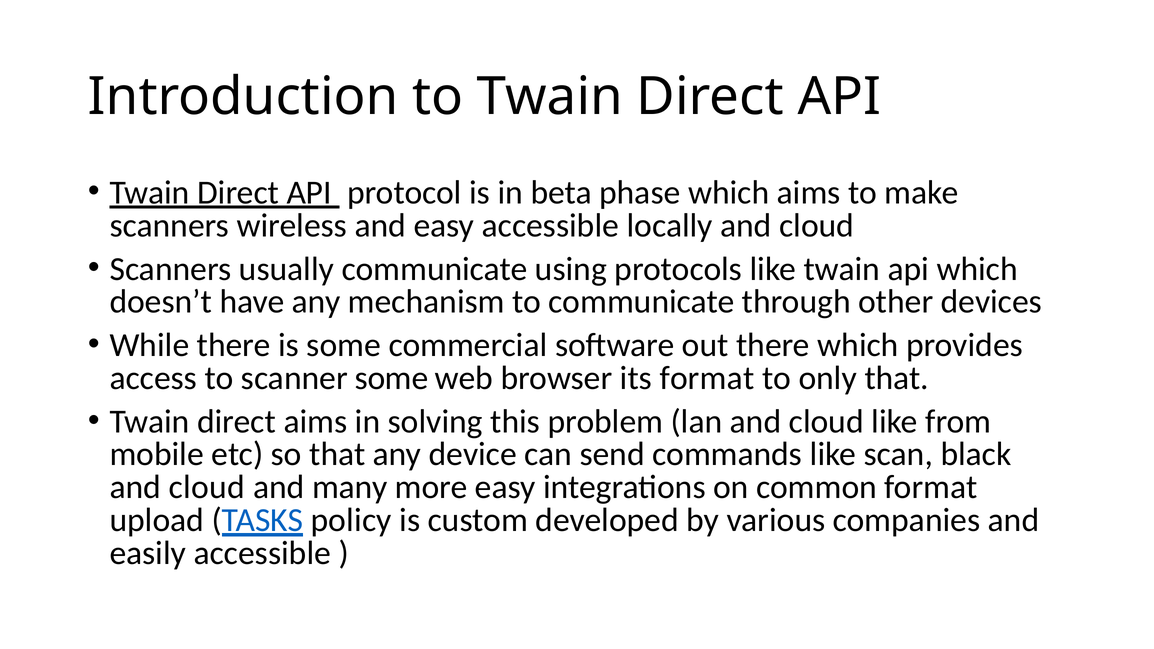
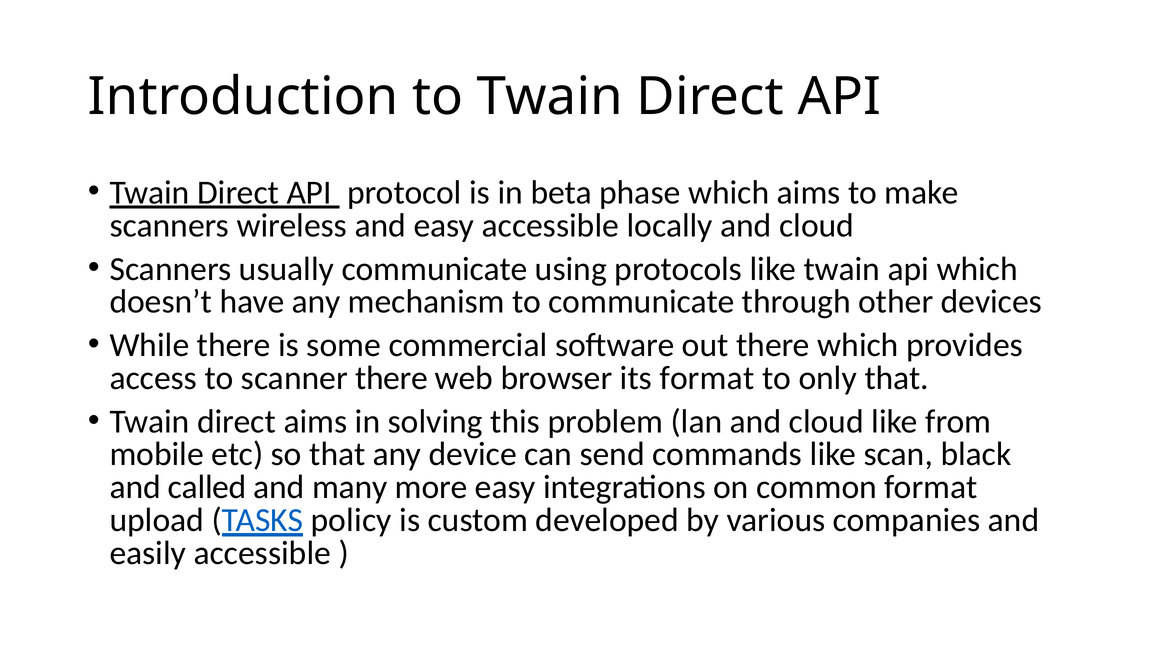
scanner some: some -> there
cloud at (207, 487): cloud -> called
